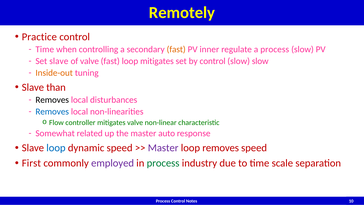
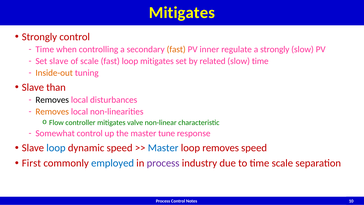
Remotely at (182, 13): Remotely -> Mitigates
Practice at (39, 37): Practice -> Strongly
a process: process -> strongly
of valve: valve -> scale
by control: control -> related
slow slow: slow -> time
Removes at (52, 112) colour: blue -> orange
Somewhat related: related -> control
auto: auto -> tune
Master at (163, 148) colour: purple -> blue
employed colour: purple -> blue
process at (163, 163) colour: green -> purple
